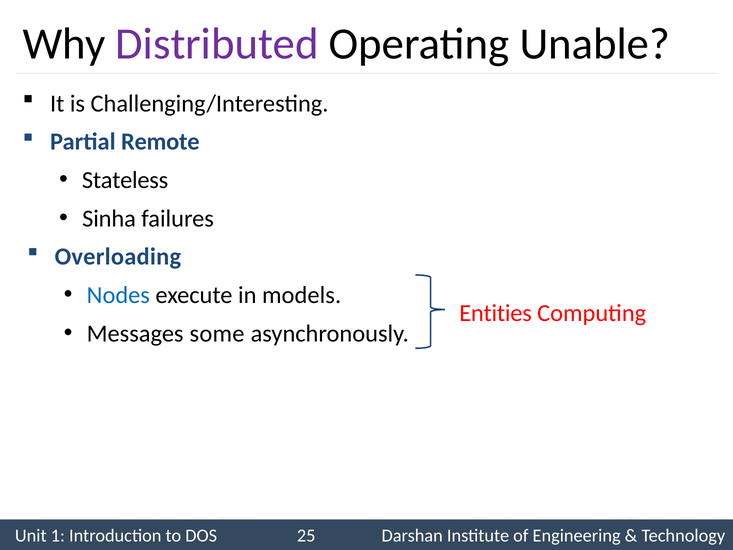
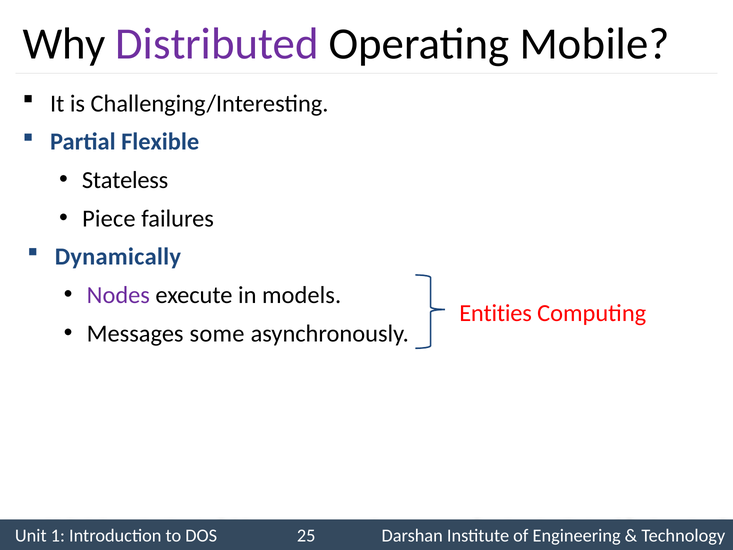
Unable: Unable -> Mobile
Remote: Remote -> Flexible
Sinha: Sinha -> Piece
Overloading: Overloading -> Dynamically
Nodes colour: blue -> purple
